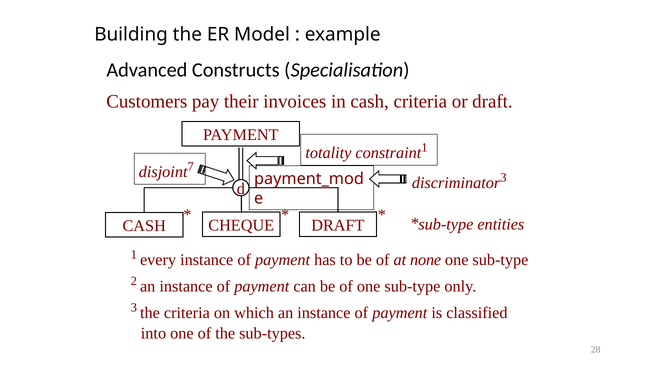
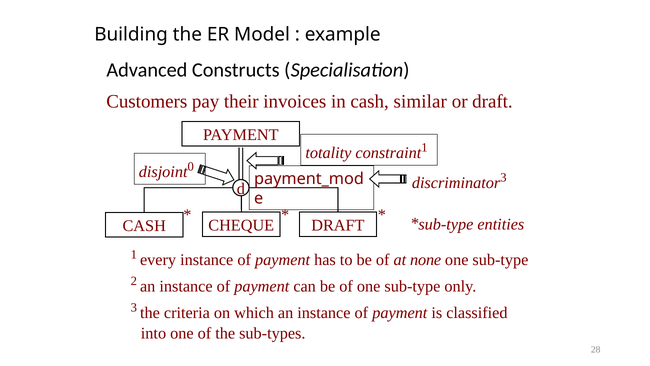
cash criteria: criteria -> similar
7: 7 -> 0
